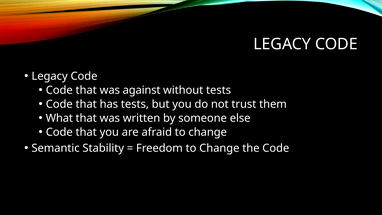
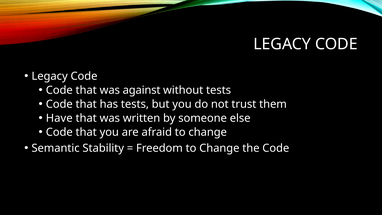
What: What -> Have
